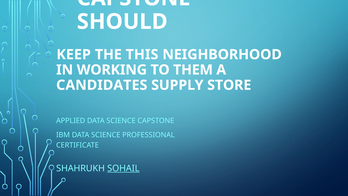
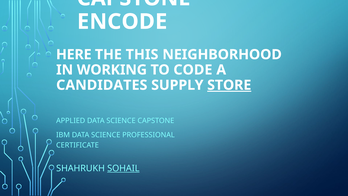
SHOULD: SHOULD -> ENCODE
KEEP: KEEP -> HERE
THEM: THEM -> CODE
STORE underline: none -> present
